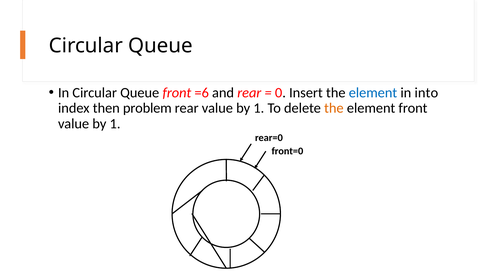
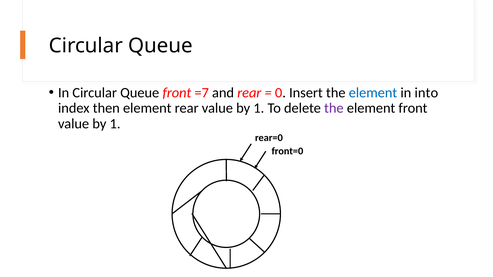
=6: =6 -> =7
then problem: problem -> element
the at (334, 108) colour: orange -> purple
